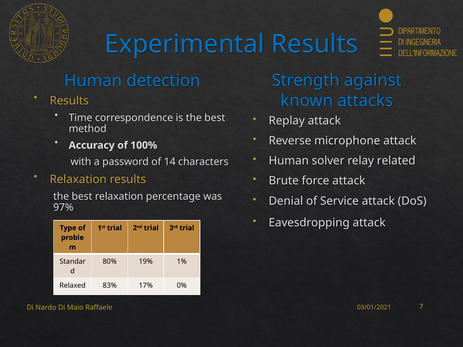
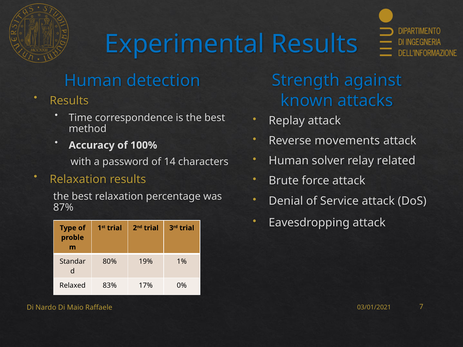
microphone: microphone -> movements
97%: 97% -> 87%
